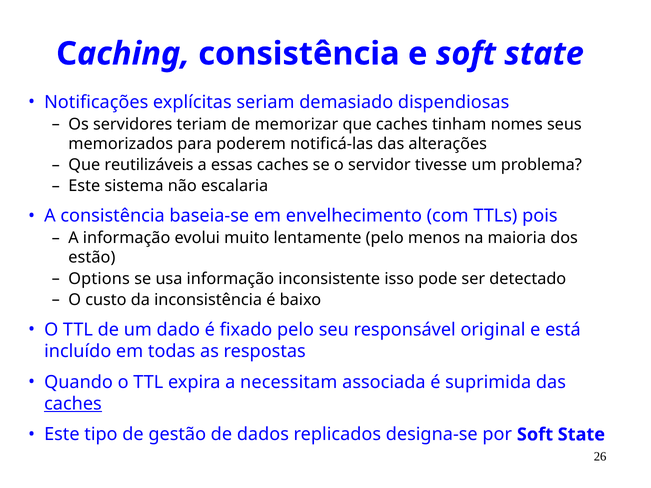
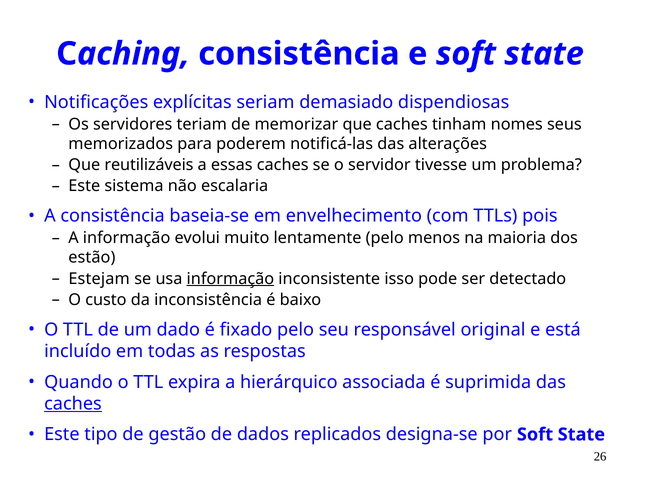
Options: Options -> Estejam
informação at (230, 279) underline: none -> present
necessitam: necessitam -> hierárquico
